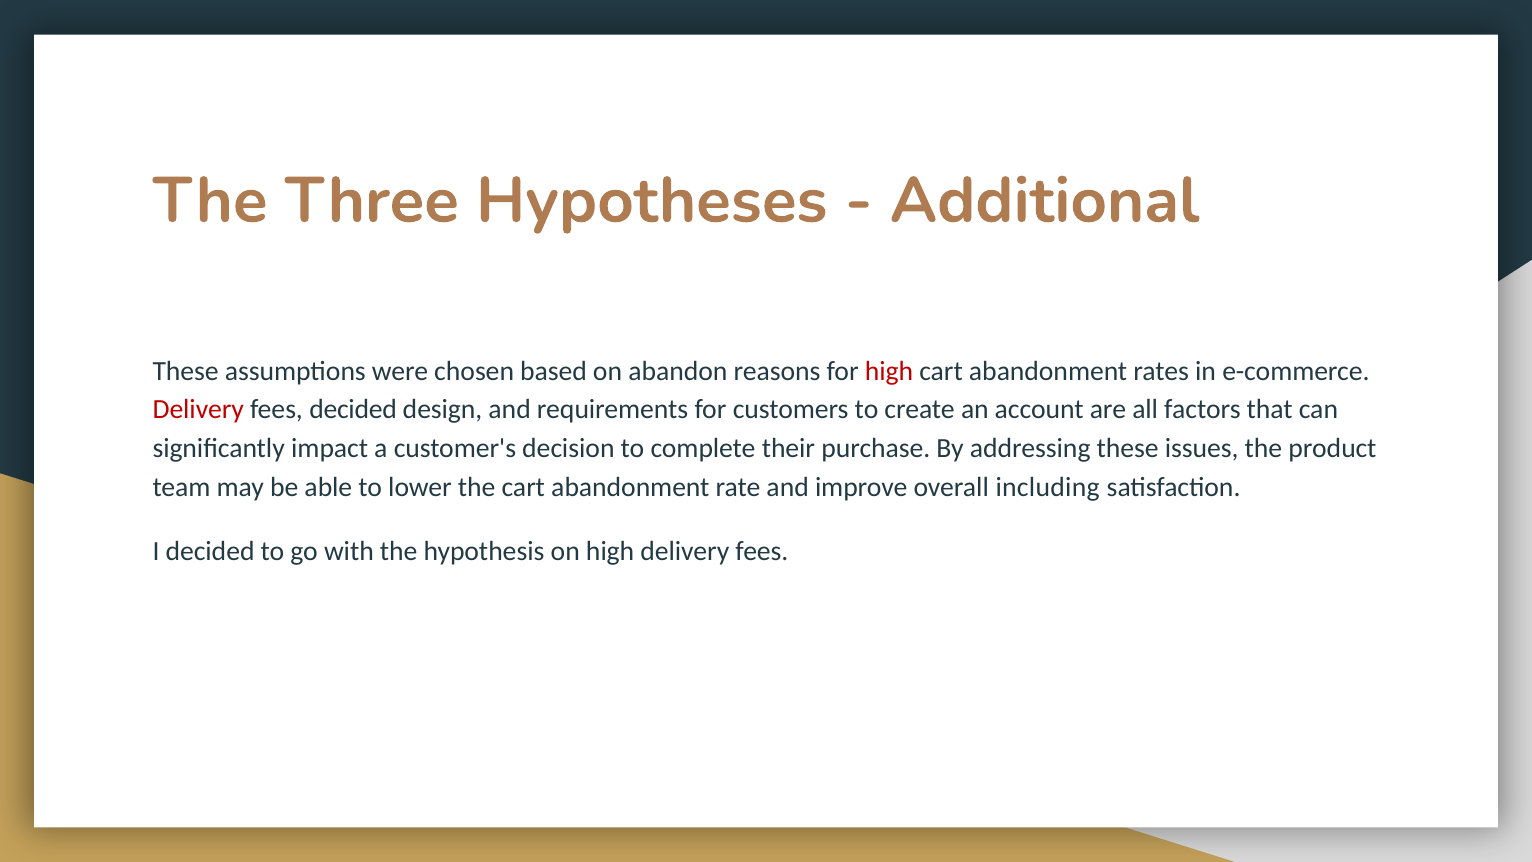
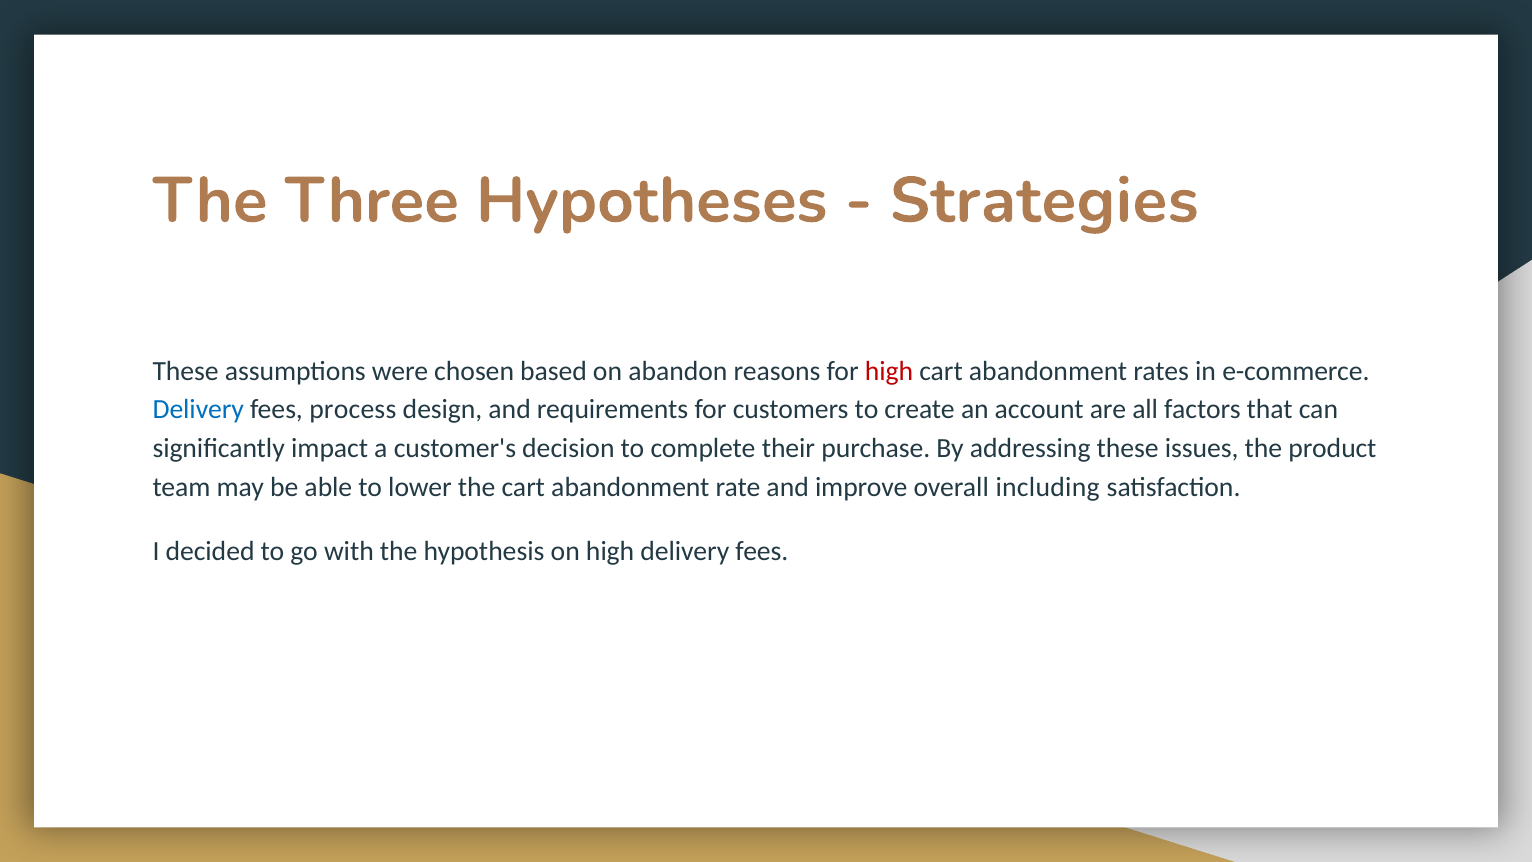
Additional: Additional -> Strategies
Delivery at (198, 410) colour: red -> blue
fees decided: decided -> process
